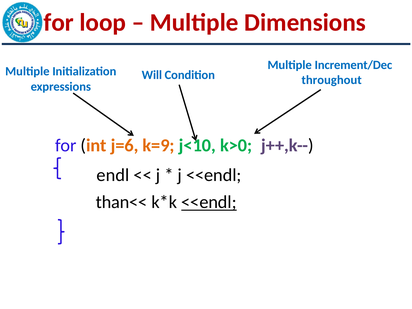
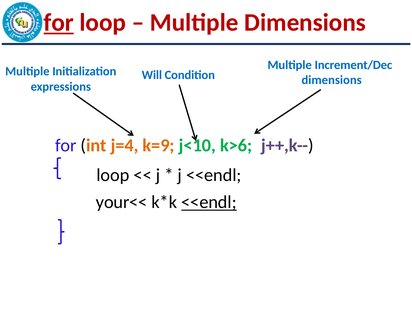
for at (59, 23) underline: none -> present
throughout at (332, 80): throughout -> dimensions
j=6: j=6 -> j=4
k>0: k>0 -> k>6
endl at (113, 175): endl -> loop
than<<: than<< -> your<<
